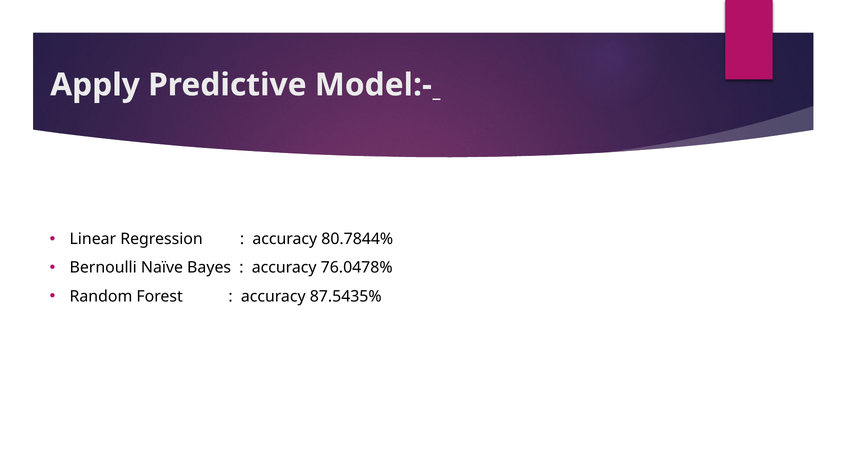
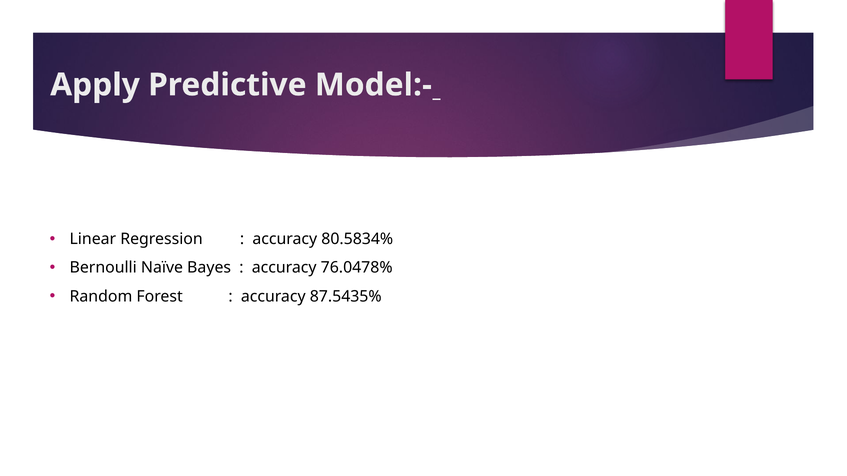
80.7844%: 80.7844% -> 80.5834%
